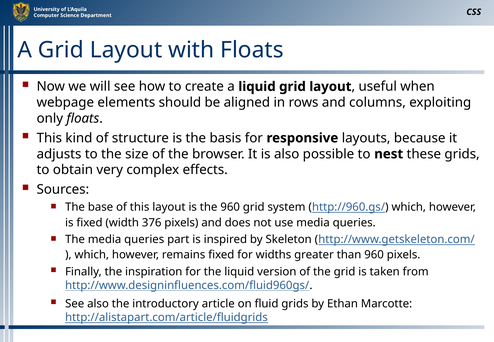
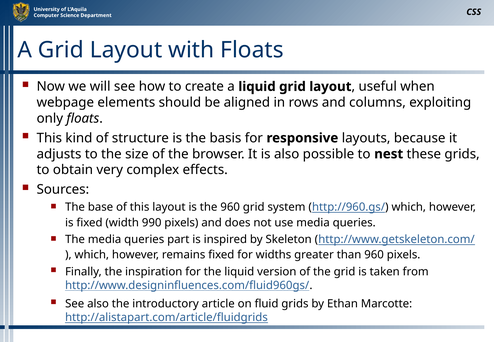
376: 376 -> 990
